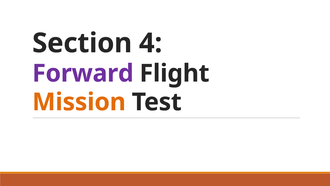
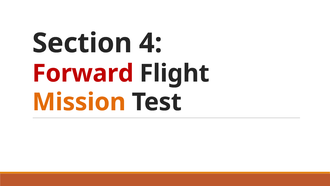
Forward colour: purple -> red
